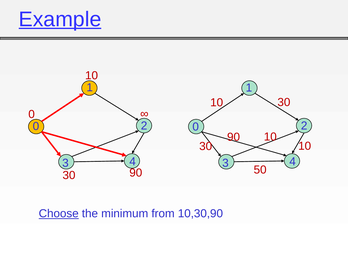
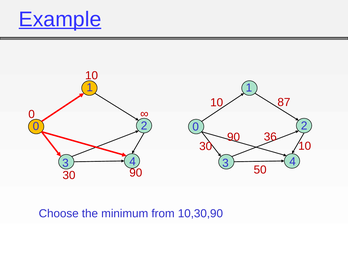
10 30: 30 -> 87
90 10: 10 -> 36
Choose underline: present -> none
